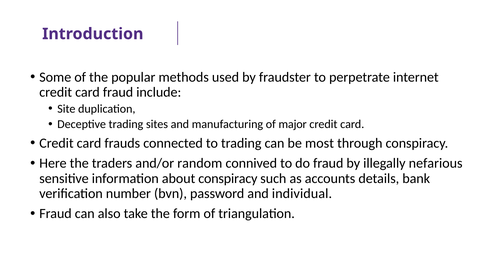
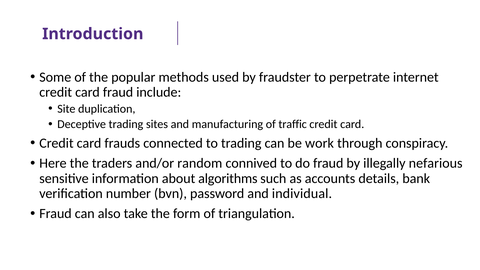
major: major -> traffic
most: most -> work
about conspiracy: conspiracy -> algorithms
